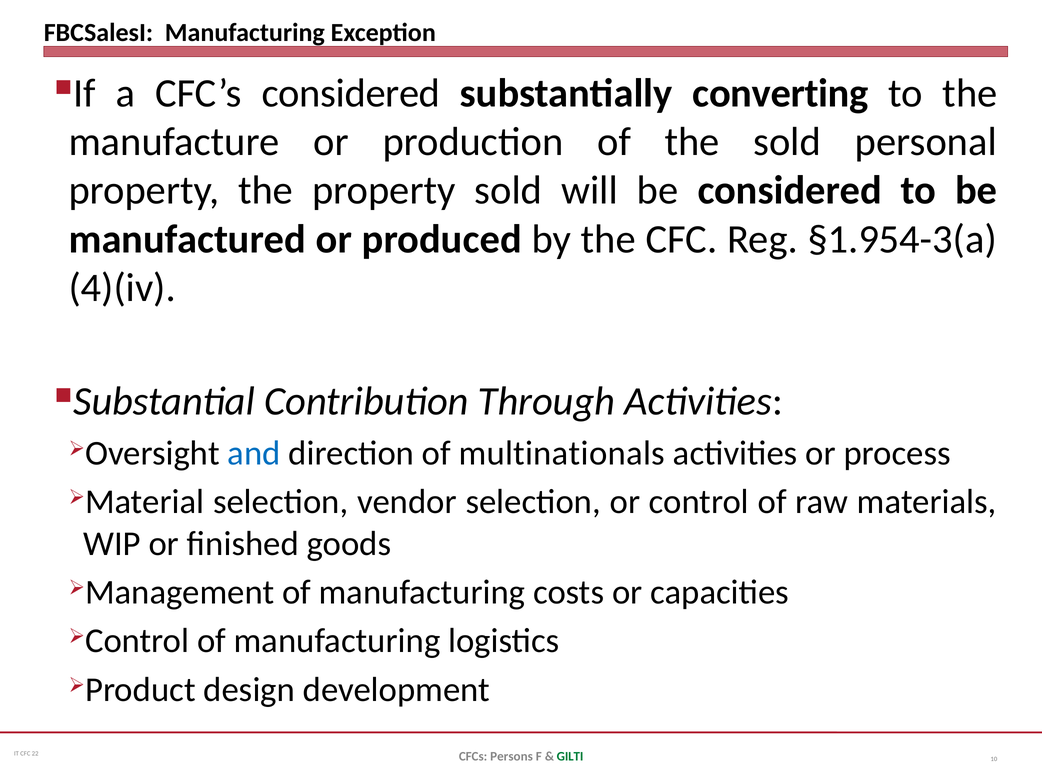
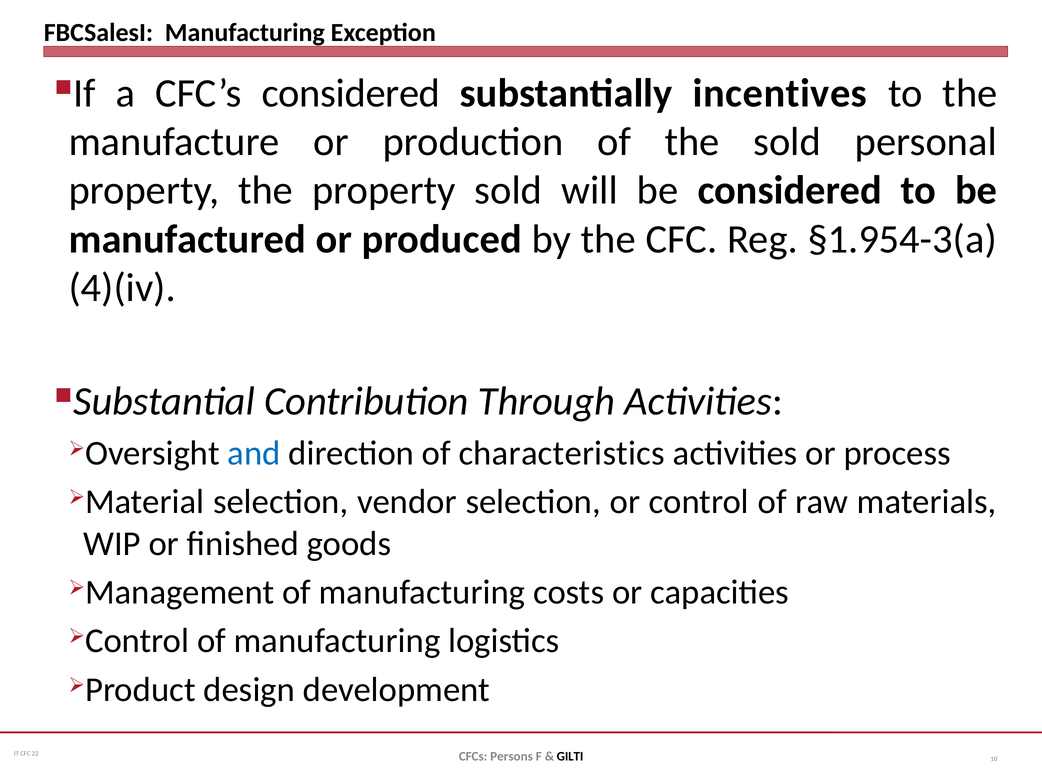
converting: converting -> incentives
multinationals: multinationals -> characteristics
GILTI colour: green -> black
